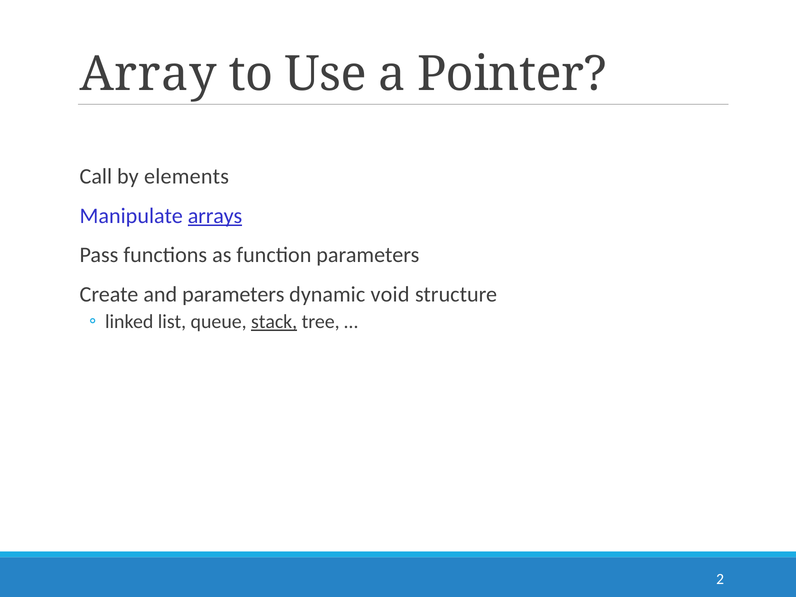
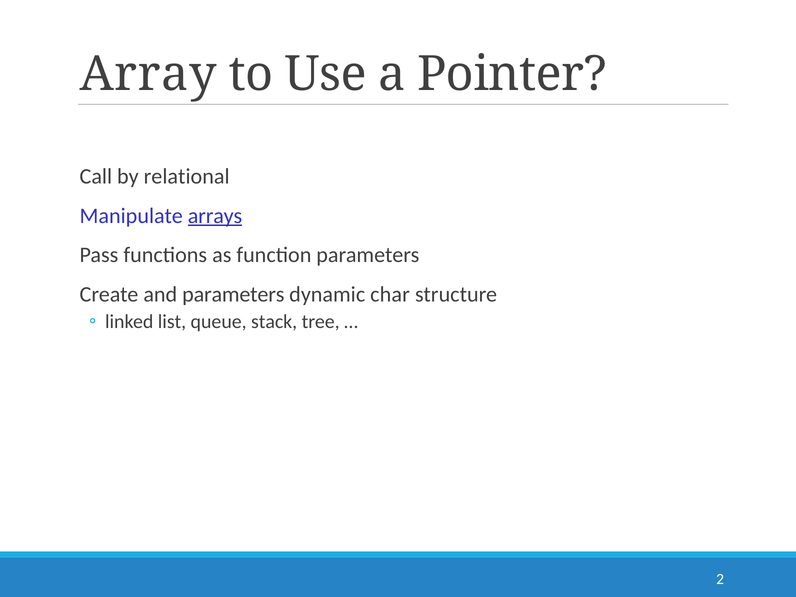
elements: elements -> relational
void: void -> char
stack underline: present -> none
